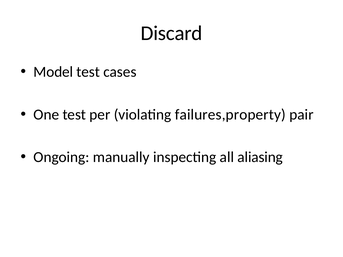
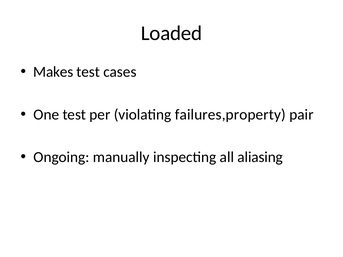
Discard: Discard -> Loaded
Model: Model -> Makes
